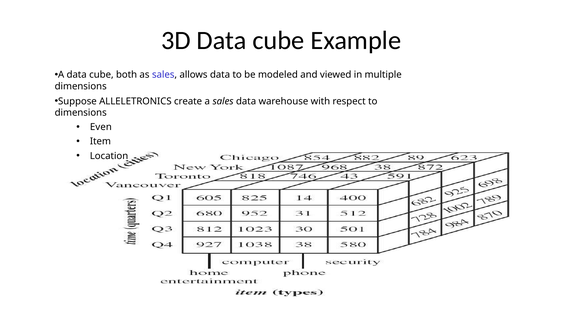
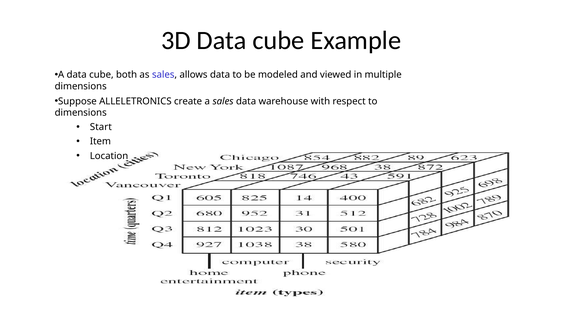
Even: Even -> Start
